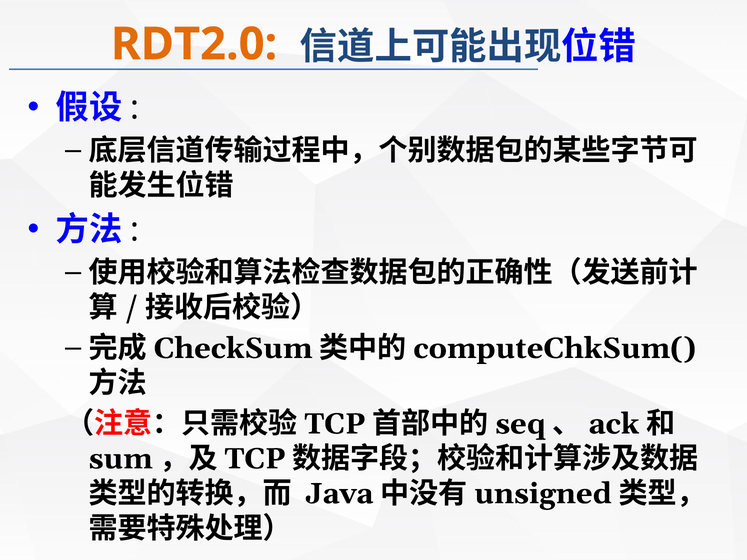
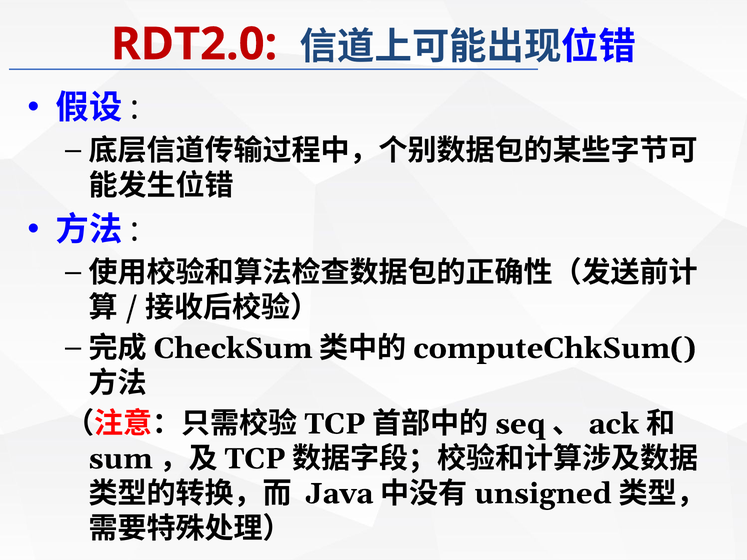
RDT2.0 colour: orange -> red
